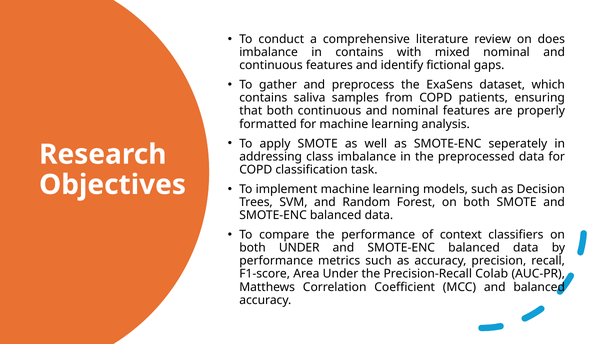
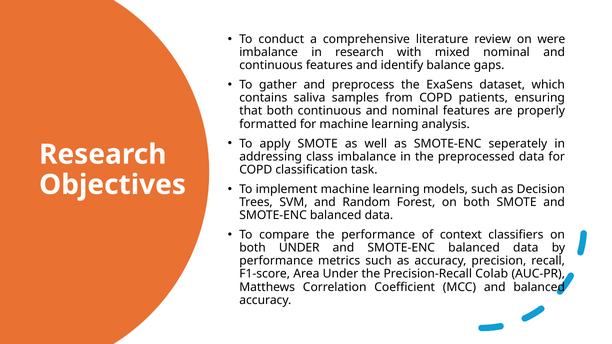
does: does -> were
in contains: contains -> research
fictional: fictional -> balance
